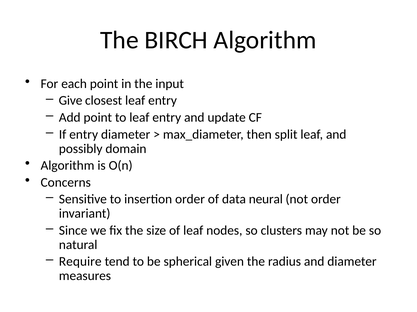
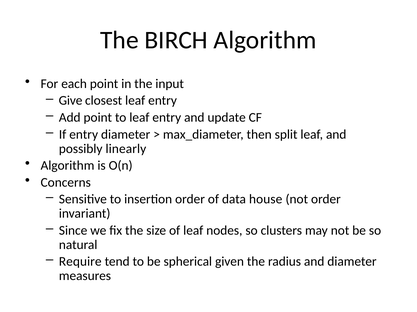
domain: domain -> linearly
neural: neural -> house
